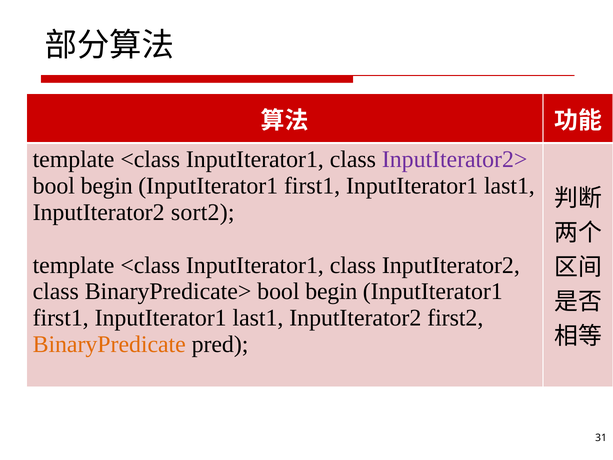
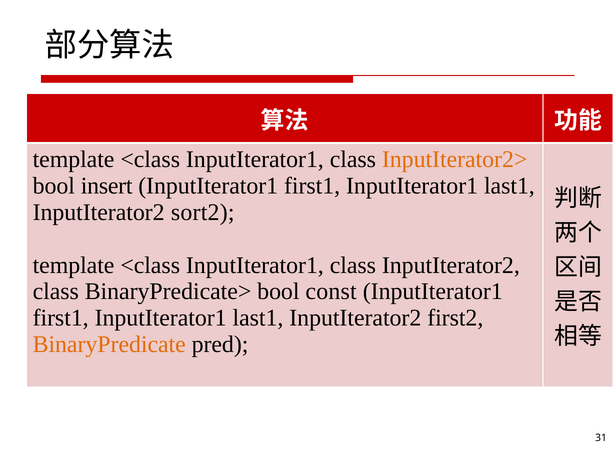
InputIterator2> colour: purple -> orange
begin at (107, 186): begin -> insert
BinaryPredicate> bool begin: begin -> const
